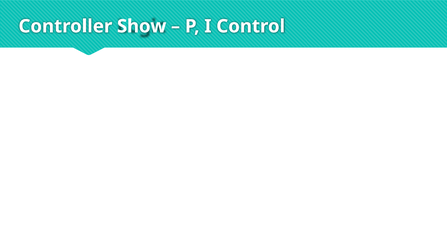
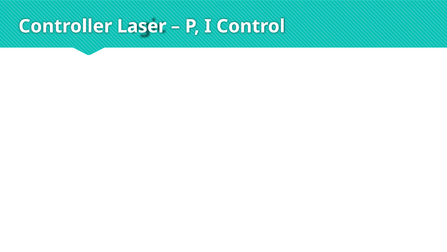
Show: Show -> Laser
